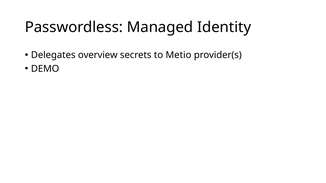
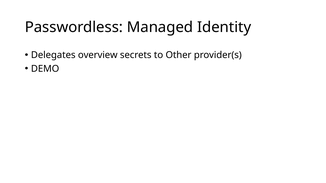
Metio: Metio -> Other
